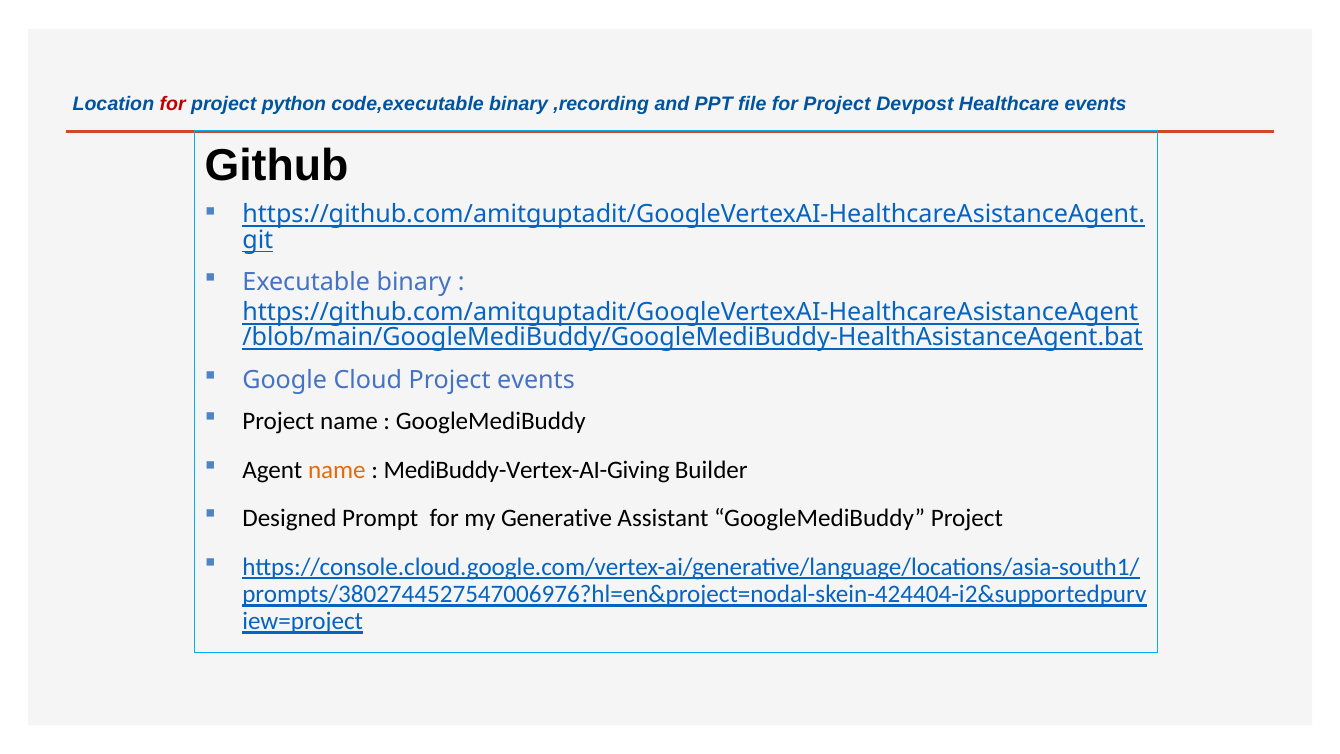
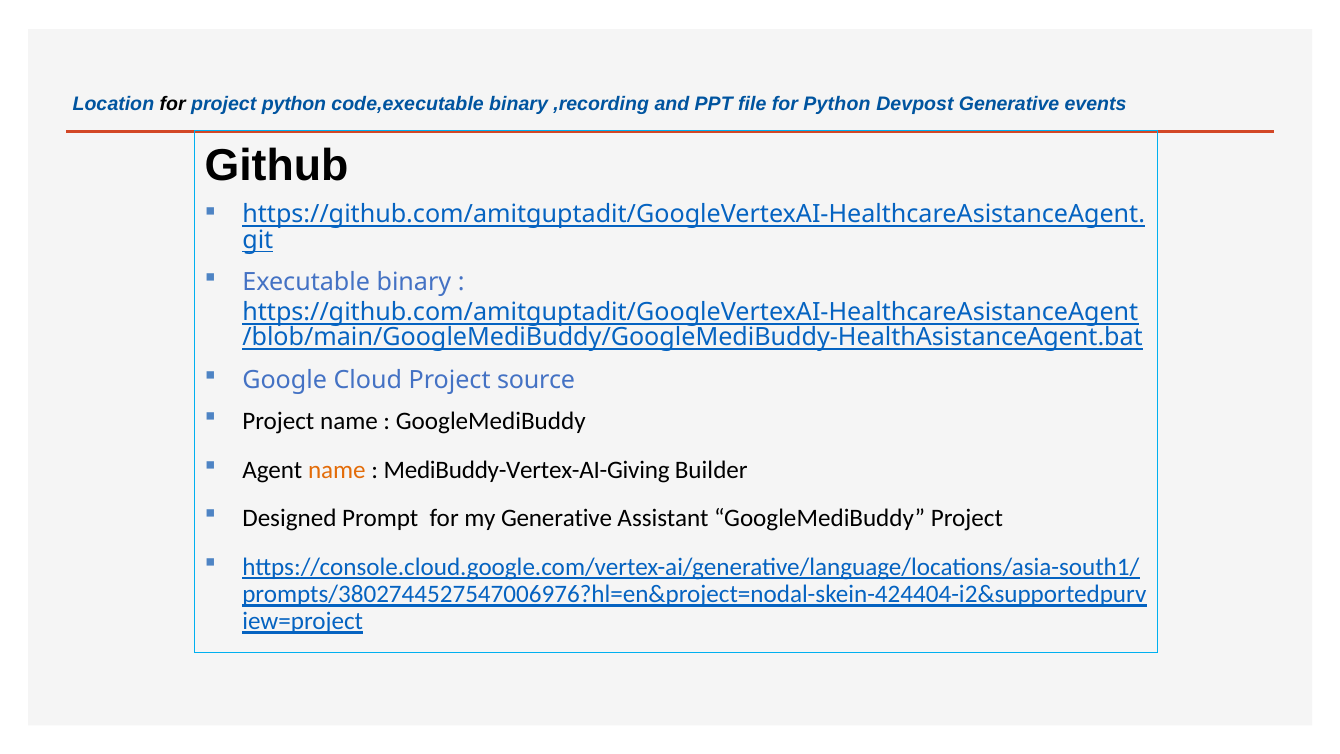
for at (173, 104) colour: red -> black
file for Project: Project -> Python
Devpost Healthcare: Healthcare -> Generative
Project events: events -> source
